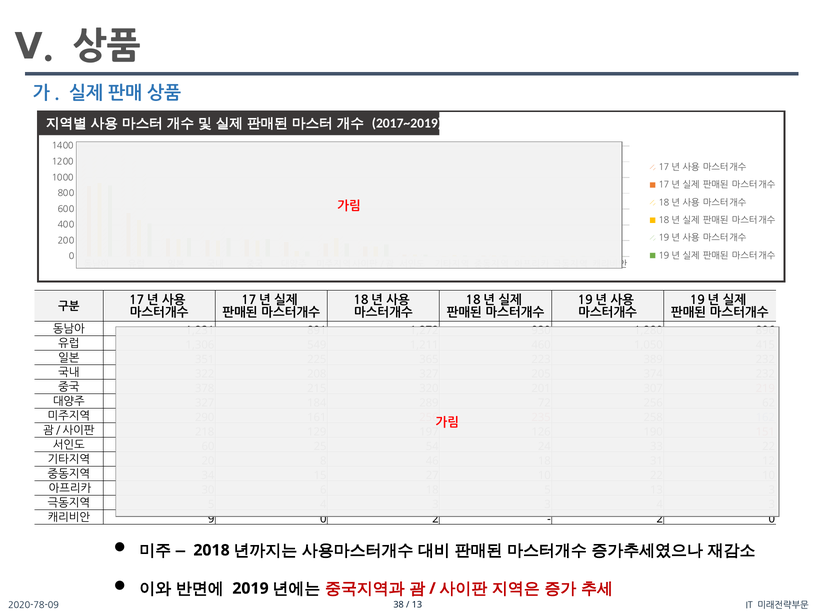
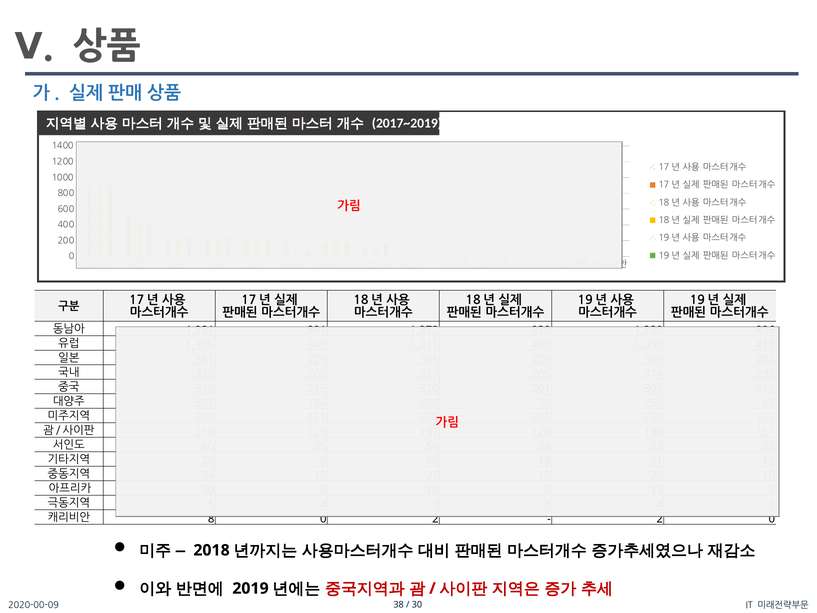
9 at (211, 519): 9 -> 8
2020-78-09: 2020-78-09 -> 2020-00-09
13 at (417, 604): 13 -> 30
